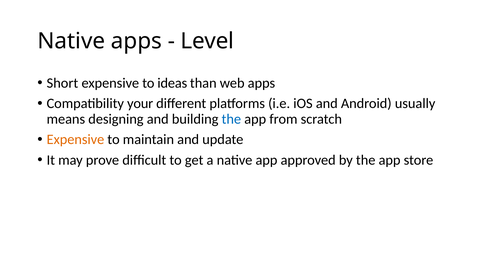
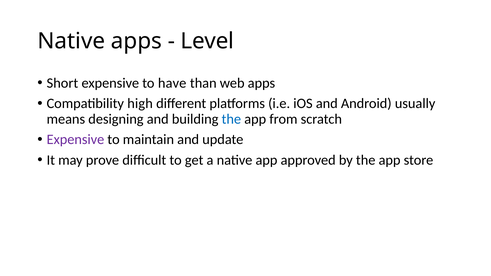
ideas: ideas -> have
your: your -> high
Expensive at (75, 140) colour: orange -> purple
